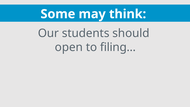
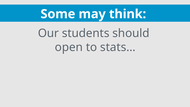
filing…: filing… -> stats…
